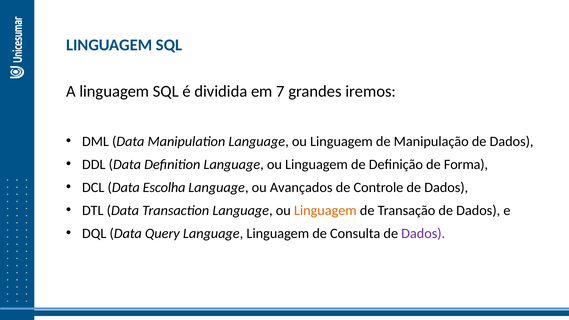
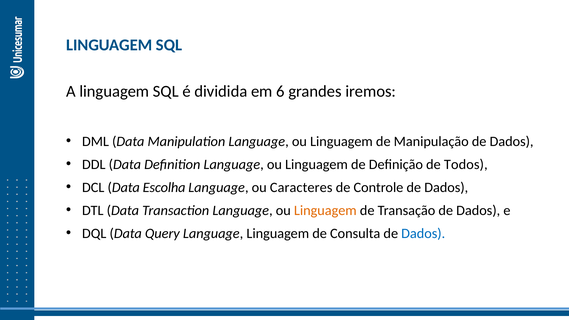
7: 7 -> 6
Forma: Forma -> Todos
Avançados: Avançados -> Caracteres
Dados at (423, 233) colour: purple -> blue
